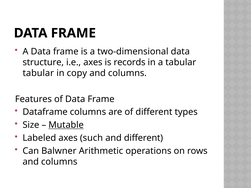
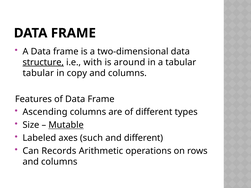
structure underline: none -> present
i.e axes: axes -> with
records: records -> around
Dataframe: Dataframe -> Ascending
Balwner: Balwner -> Records
